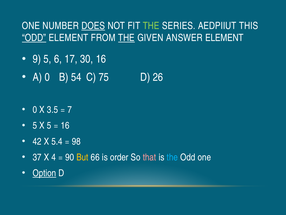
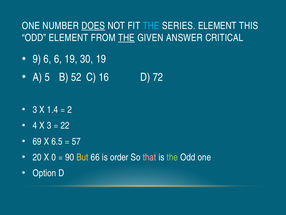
THE at (151, 26) colour: light green -> light blue
SERIES AEDPIIUT: AEDPIIUT -> ELEMENT
ODD at (34, 38) underline: present -> none
ANSWER ELEMENT: ELEMENT -> CRITICAL
9 5: 5 -> 6
6 17: 17 -> 19
30 16: 16 -> 19
A 0: 0 -> 5
54: 54 -> 52
75: 75 -> 16
26: 26 -> 72
0 at (35, 110): 0 -> 3
3.5: 3.5 -> 1.4
7: 7 -> 2
5 at (35, 125): 5 -> 4
X 5: 5 -> 3
16 at (65, 125): 16 -> 22
42: 42 -> 69
5.4: 5.4 -> 6.5
98: 98 -> 57
37: 37 -> 20
4: 4 -> 0
the at (172, 157) colour: light blue -> light green
Option underline: present -> none
